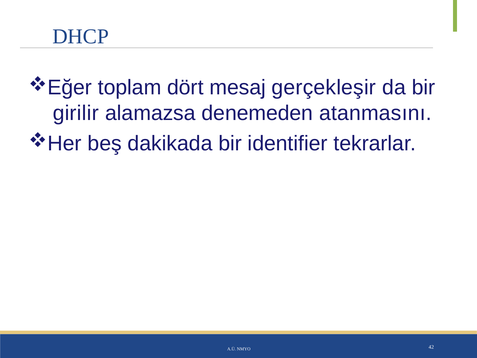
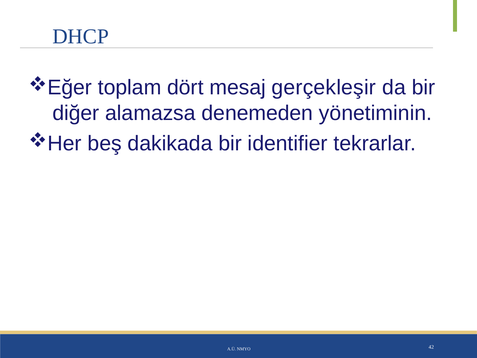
girilir: girilir -> diğer
atanmasını: atanmasını -> yönetiminin
